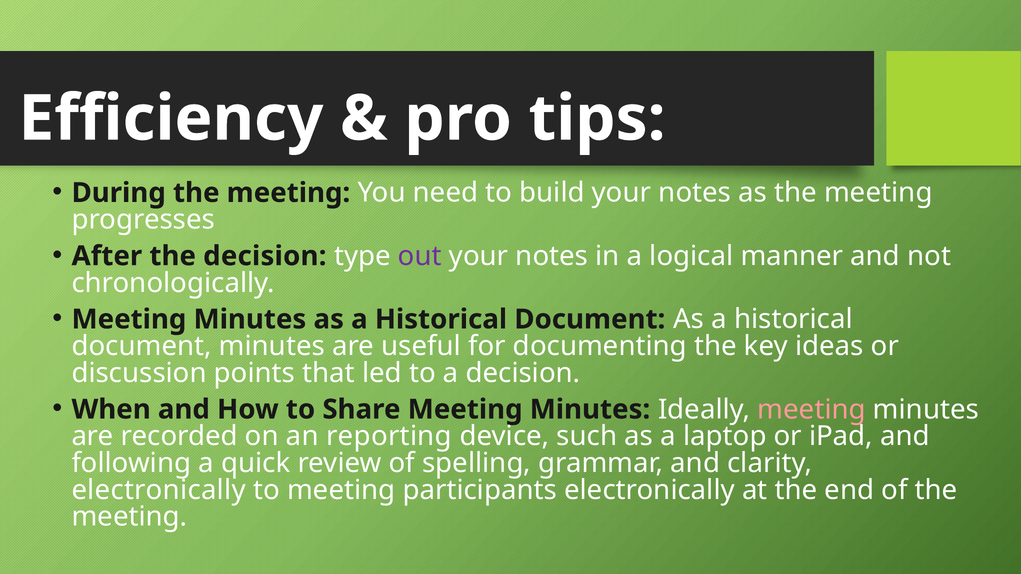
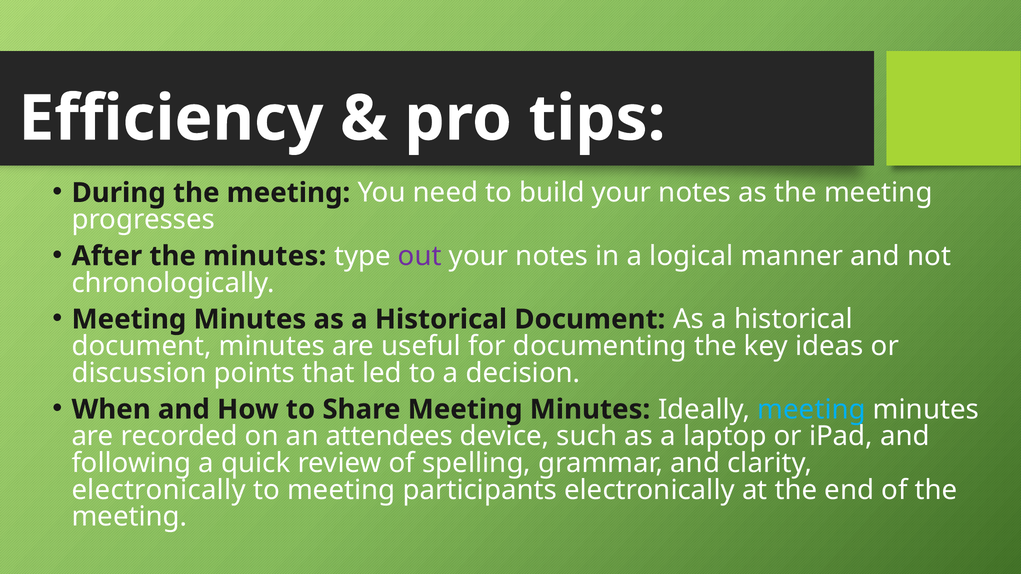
the decision: decision -> minutes
meeting at (812, 410) colour: pink -> light blue
reporting: reporting -> attendees
